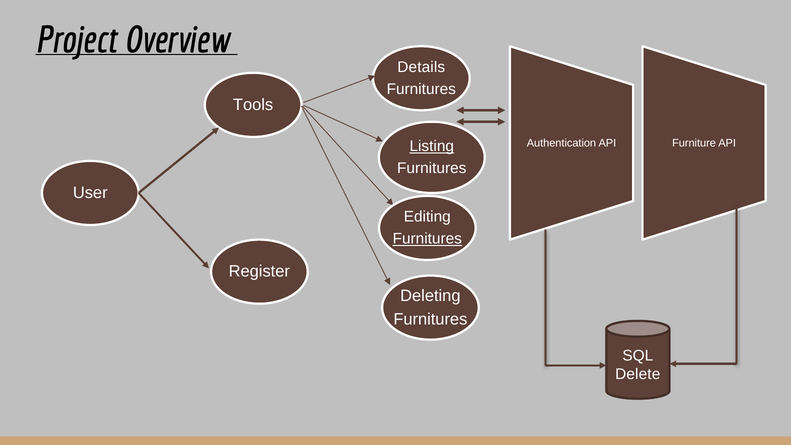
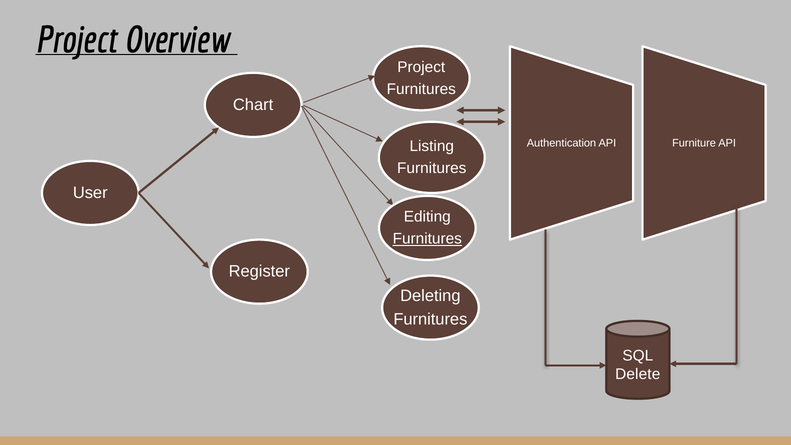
Details at (421, 67): Details -> Project
Tools: Tools -> Chart
Listing underline: present -> none
